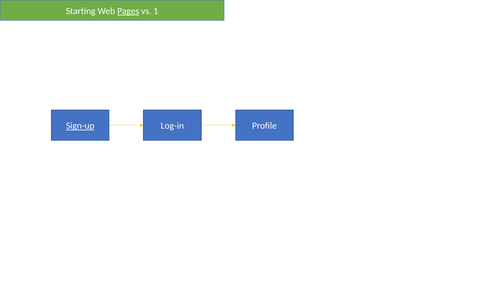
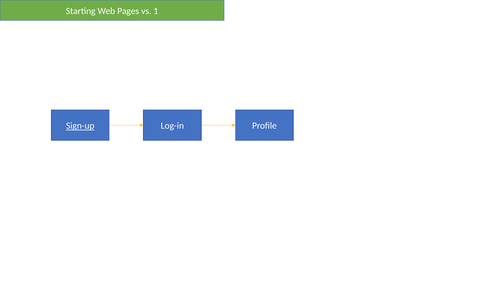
Pages underline: present -> none
